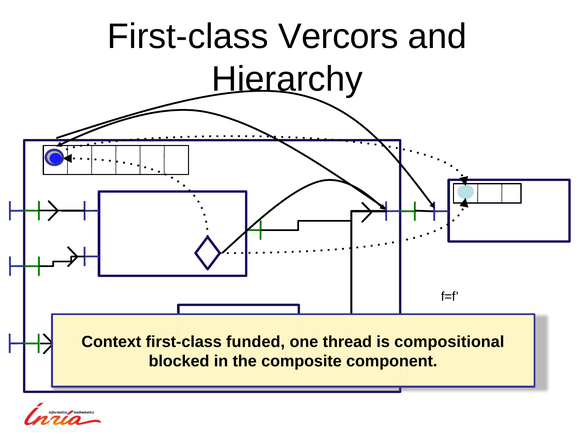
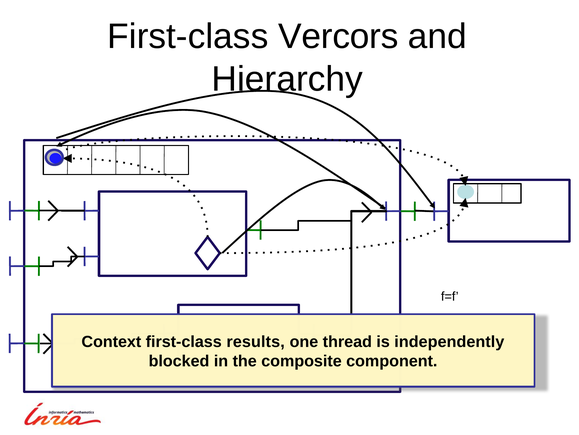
funded: funded -> results
compositional: compositional -> independently
